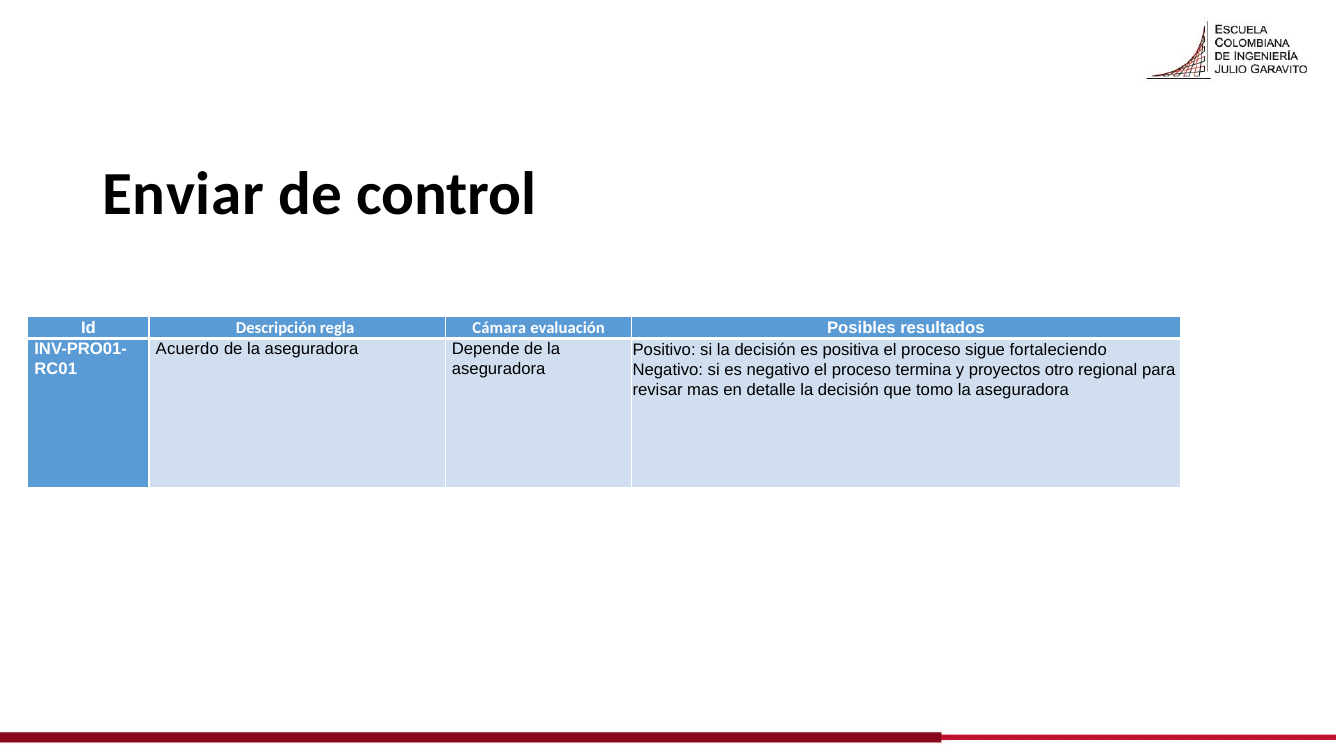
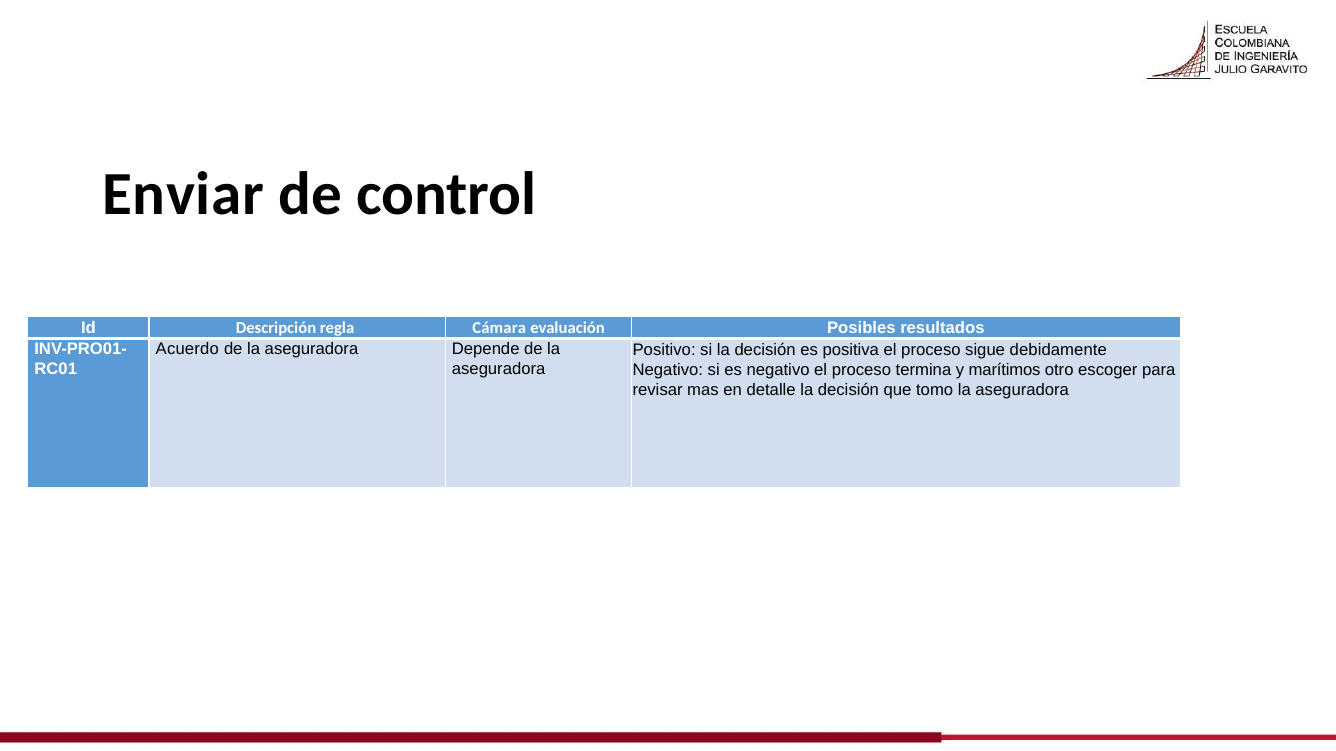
fortaleciendo: fortaleciendo -> debidamente
proyectos: proyectos -> marítimos
regional: regional -> escoger
